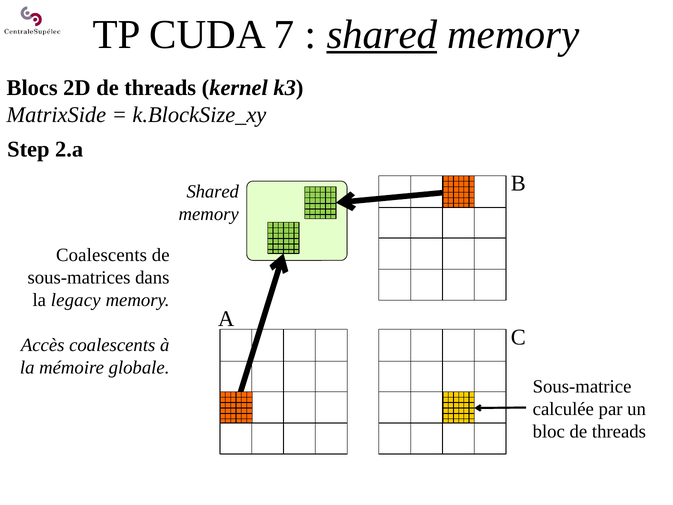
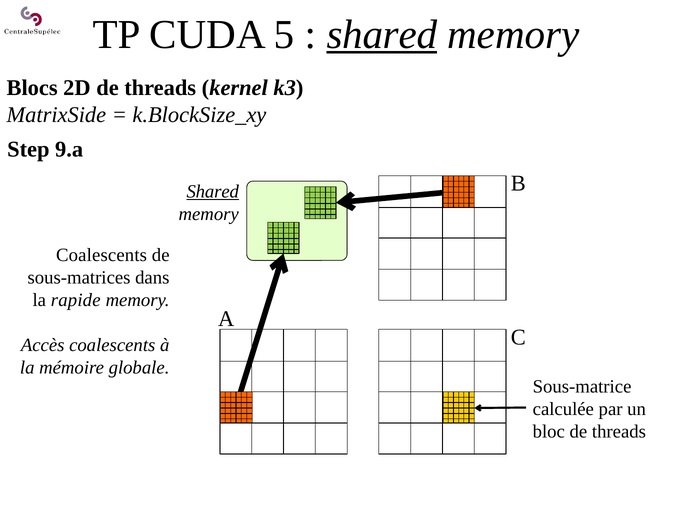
7: 7 -> 5
2.a: 2.a -> 9.a
Shared at (213, 191) underline: none -> present
legacy: legacy -> rapide
